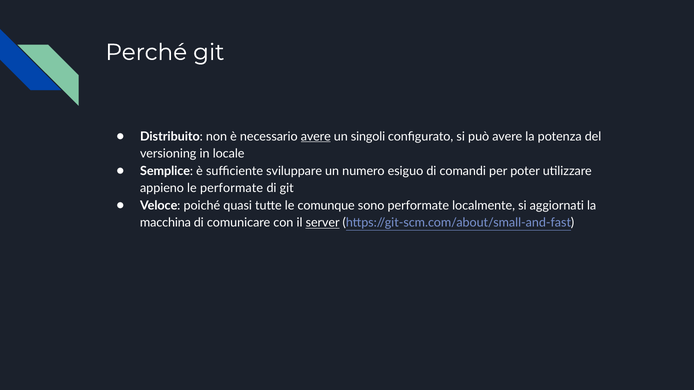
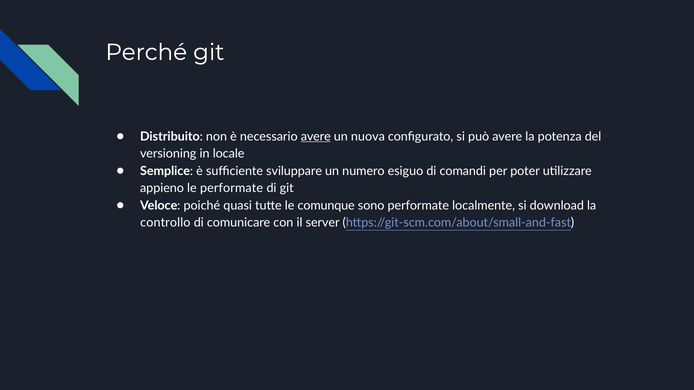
singoli: singoli -> nuova
aggiornati: aggiornati -> download
macchina: macchina -> controllo
server underline: present -> none
